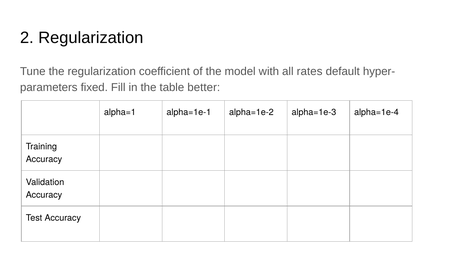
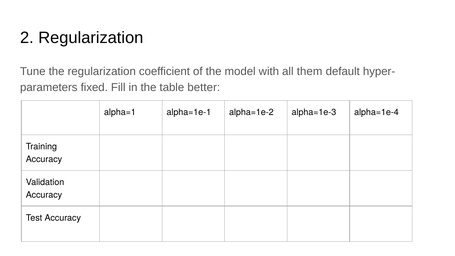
rates: rates -> them
